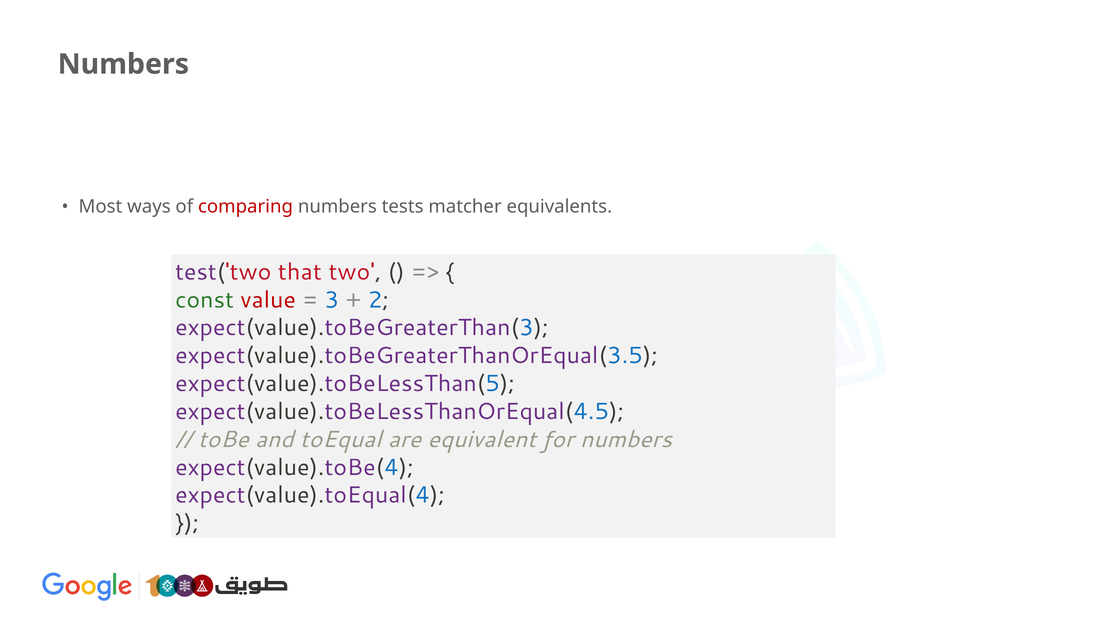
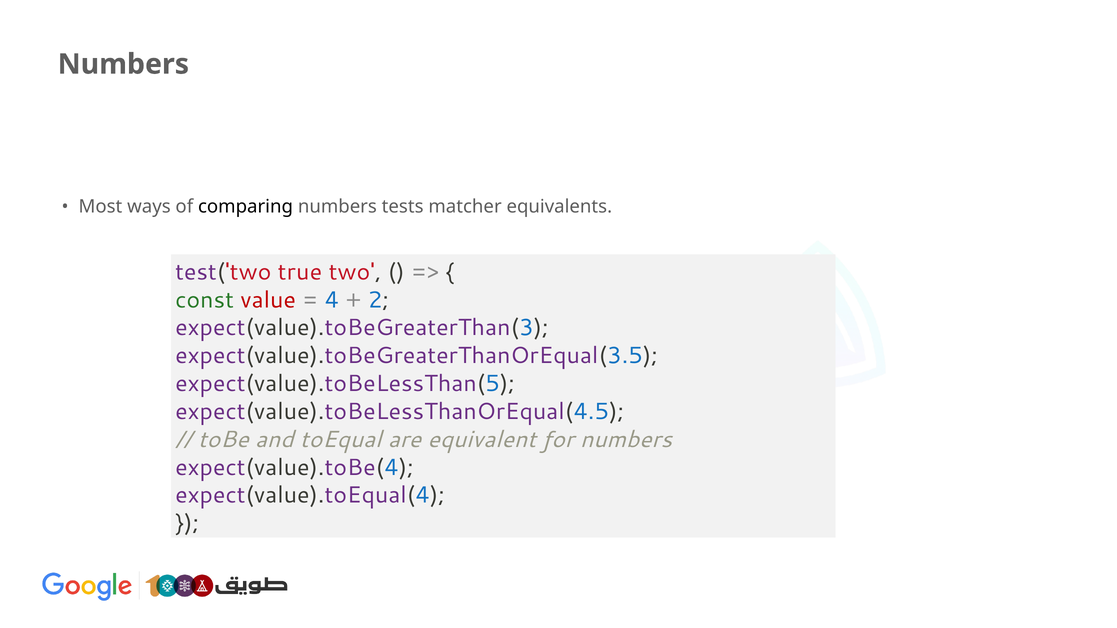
comparing colour: red -> black
that: that -> true
3: 3 -> 4
